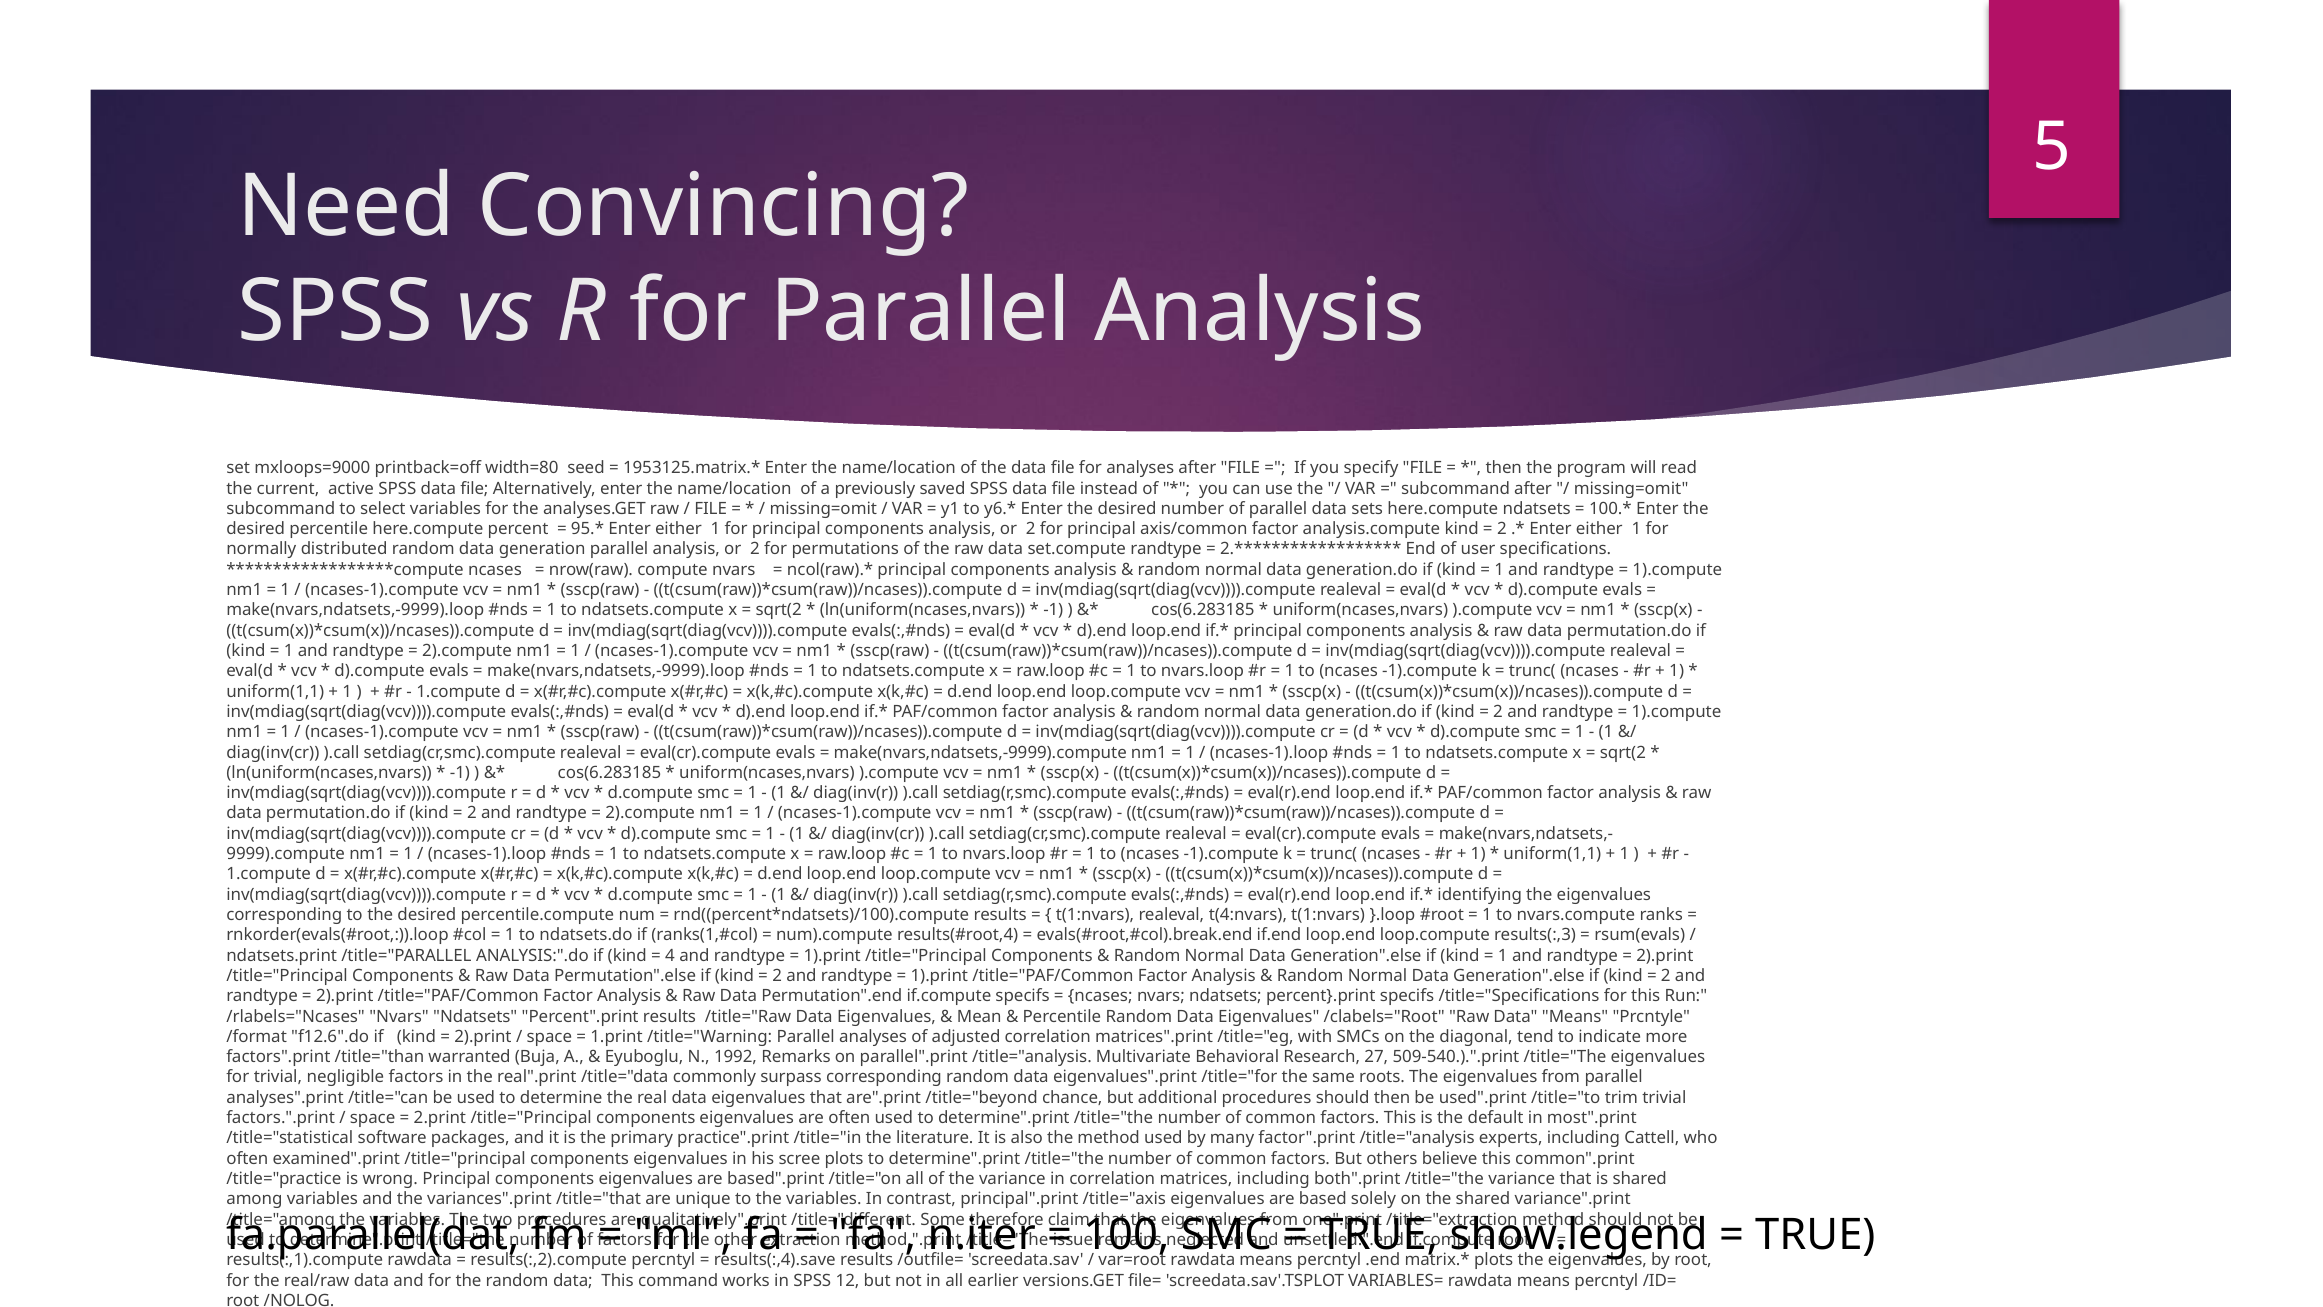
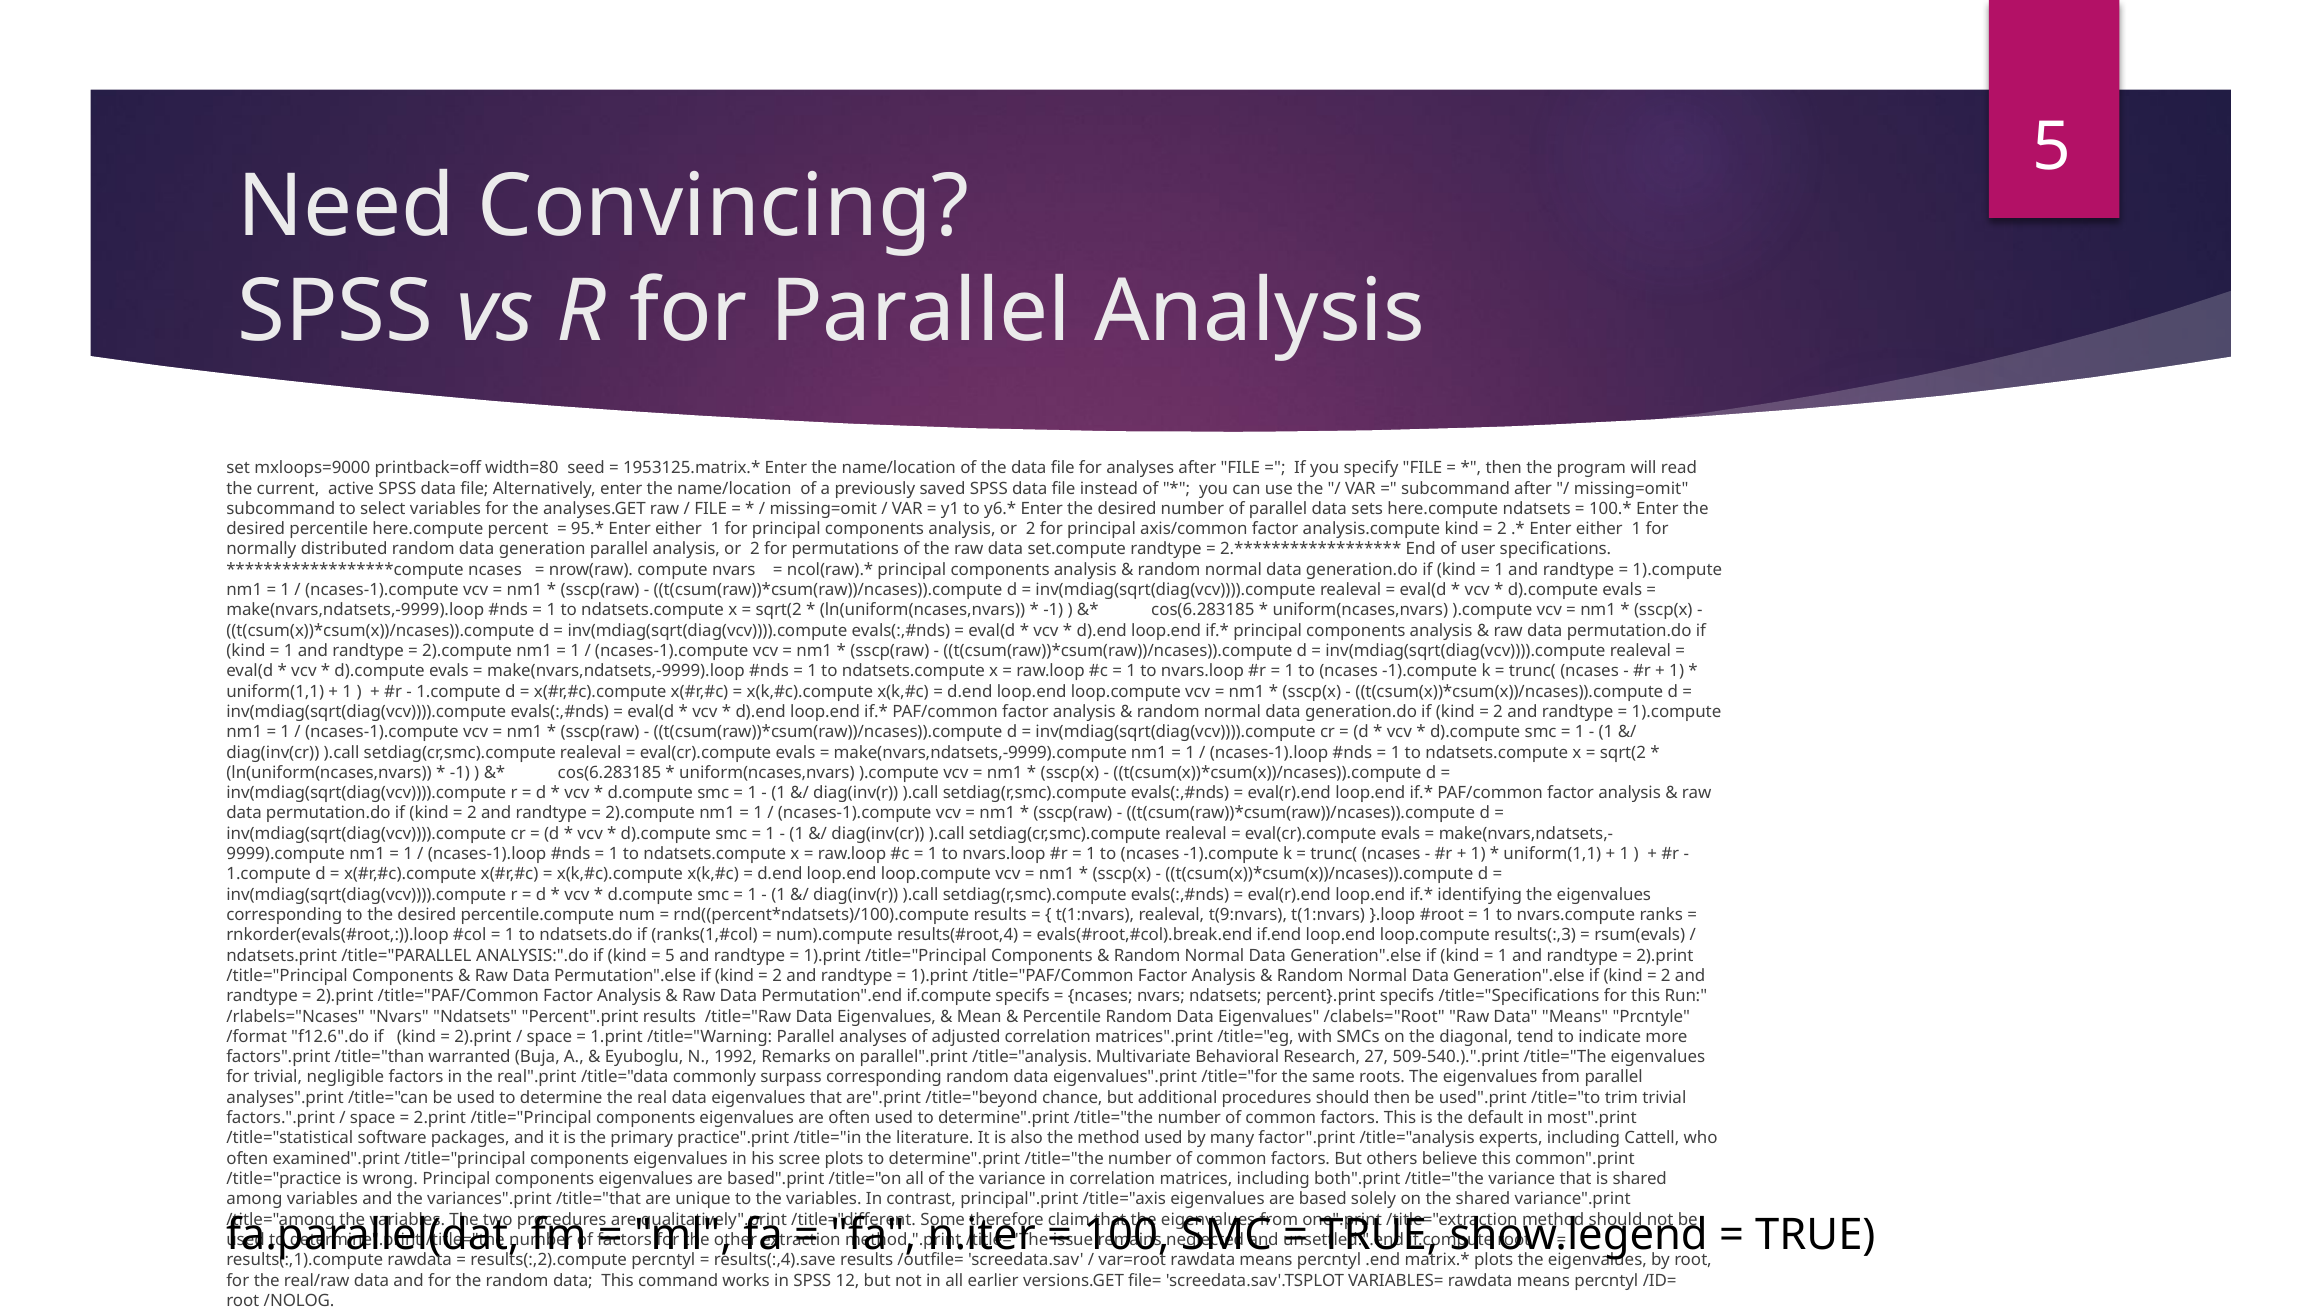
t(4:nvars: t(4:nvars -> t(9:nvars
4 at (670, 955): 4 -> 5
